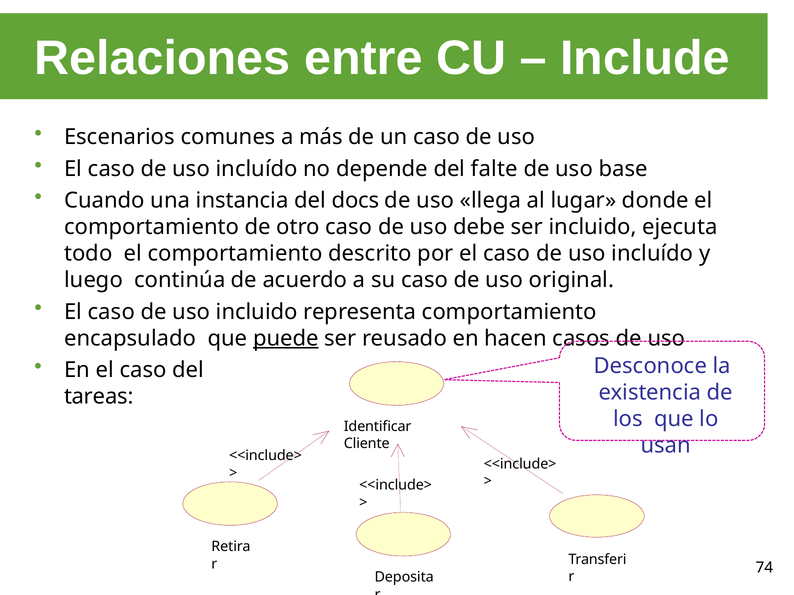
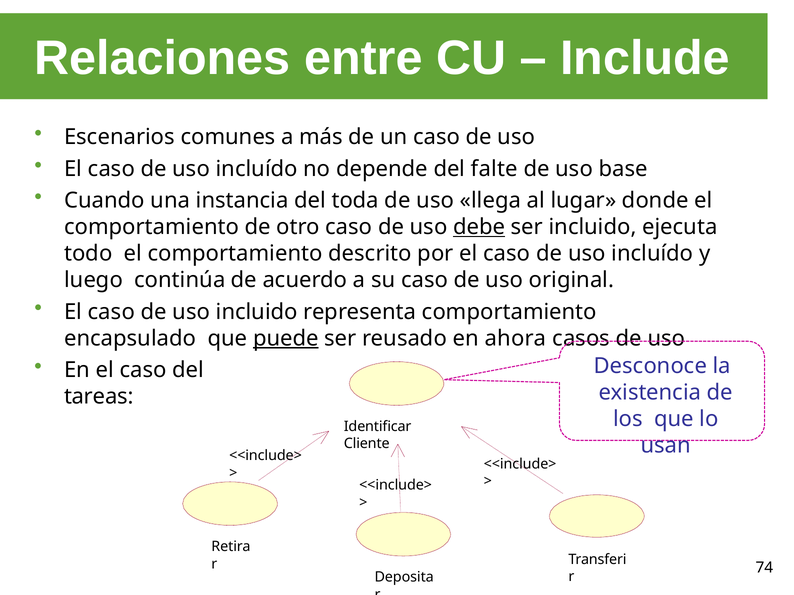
docs: docs -> toda
debe underline: none -> present
hacen: hacen -> ahora
